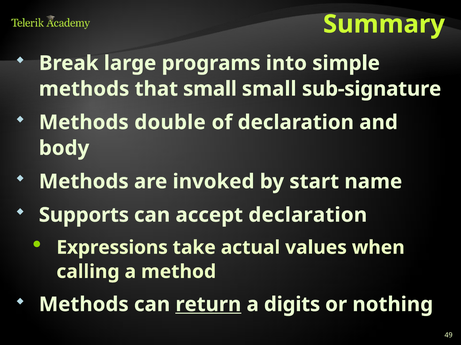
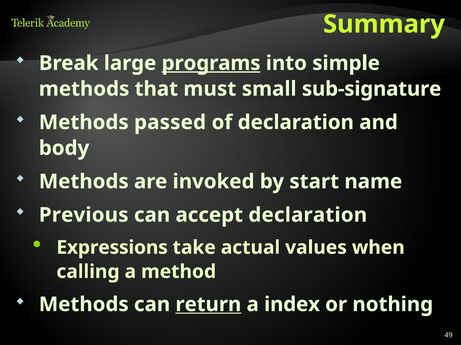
programs underline: none -> present
that small: small -> must
double: double -> passed
Supports: Supports -> Previous
digits: digits -> index
